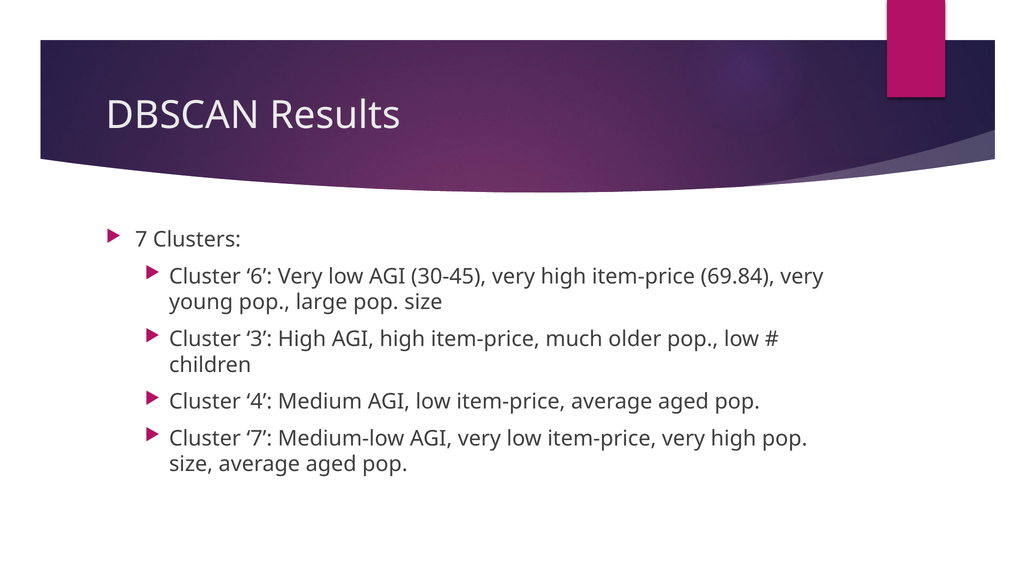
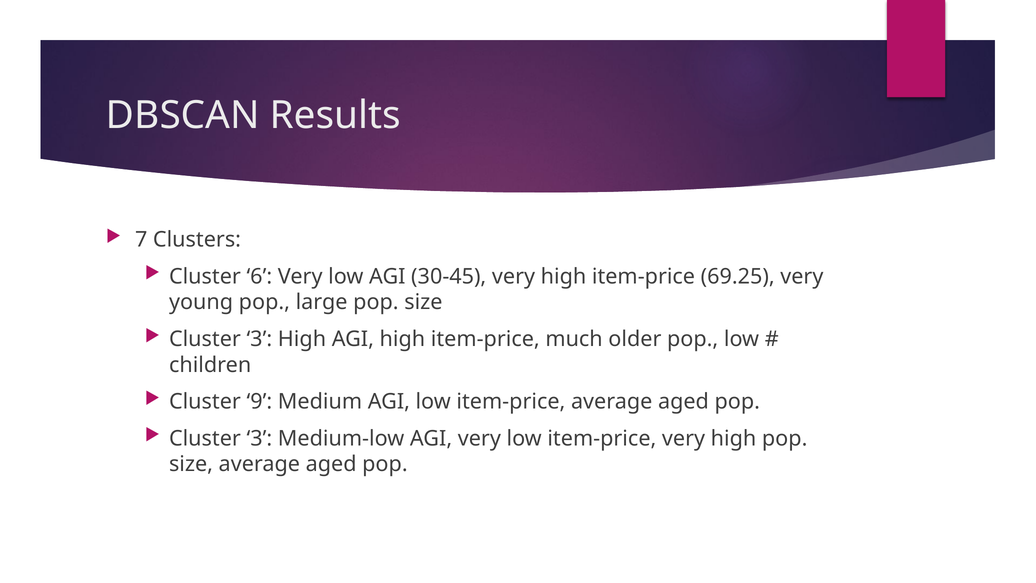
69.84: 69.84 -> 69.25
4: 4 -> 9
7 at (259, 438): 7 -> 3
